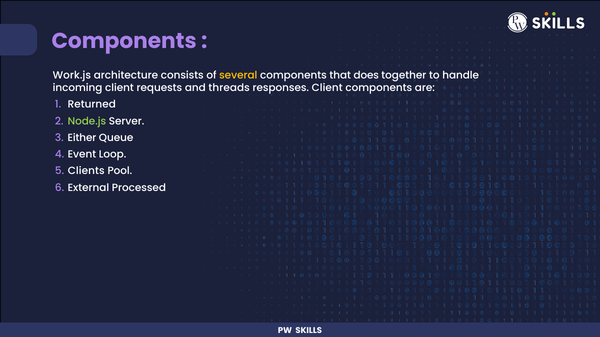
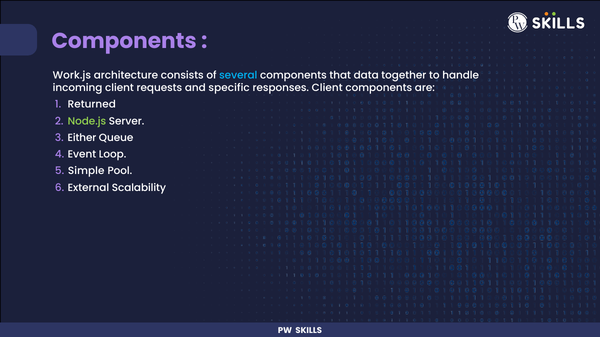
several colour: yellow -> light blue
does: does -> data
threads: threads -> specific
Clients: Clients -> Simple
Processed: Processed -> Scalability
